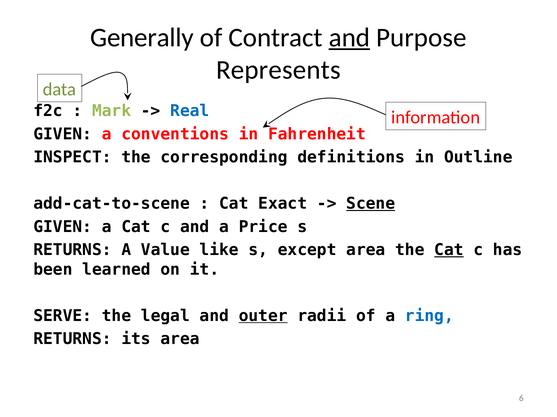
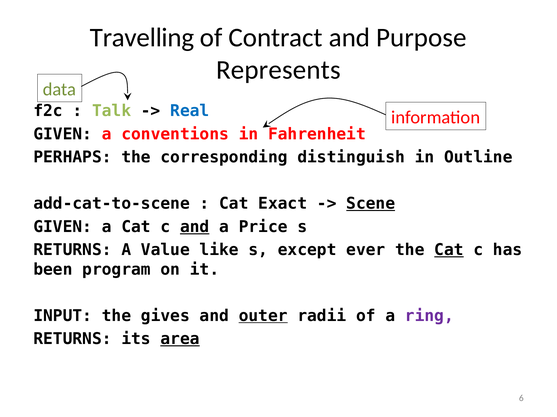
Generally: Generally -> Travelling
and at (349, 38) underline: present -> none
Mark: Mark -> Talk
INSPECT: INSPECT -> PERHAPS
definitions: definitions -> distinguish
and at (195, 227) underline: none -> present
except area: area -> ever
learned: learned -> program
SERVE: SERVE -> INPUT
legal: legal -> gives
ring colour: blue -> purple
area at (180, 339) underline: none -> present
